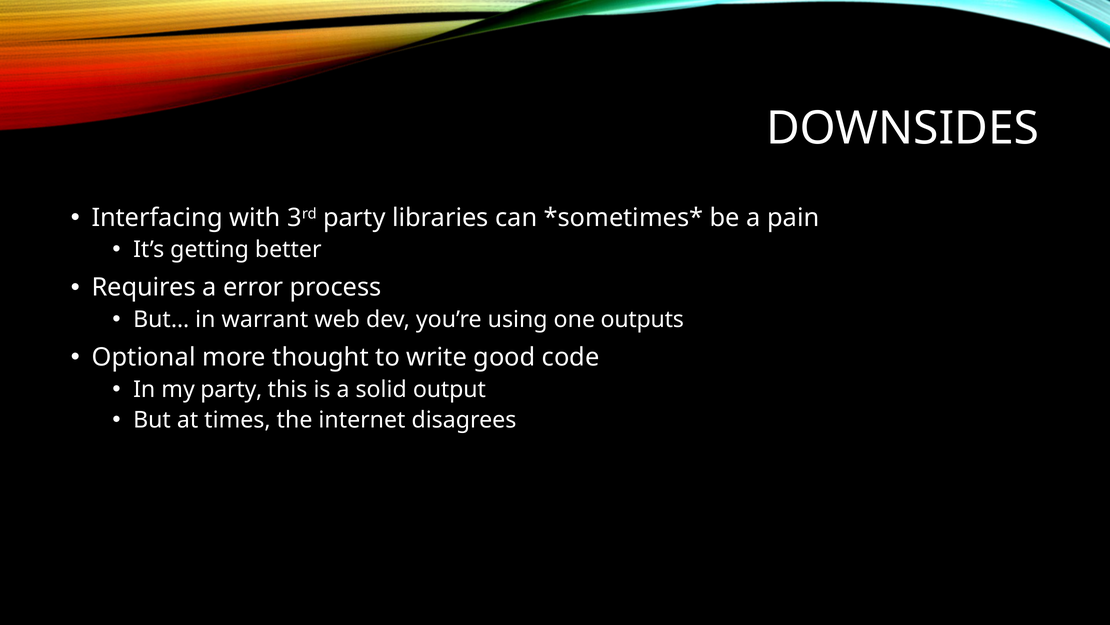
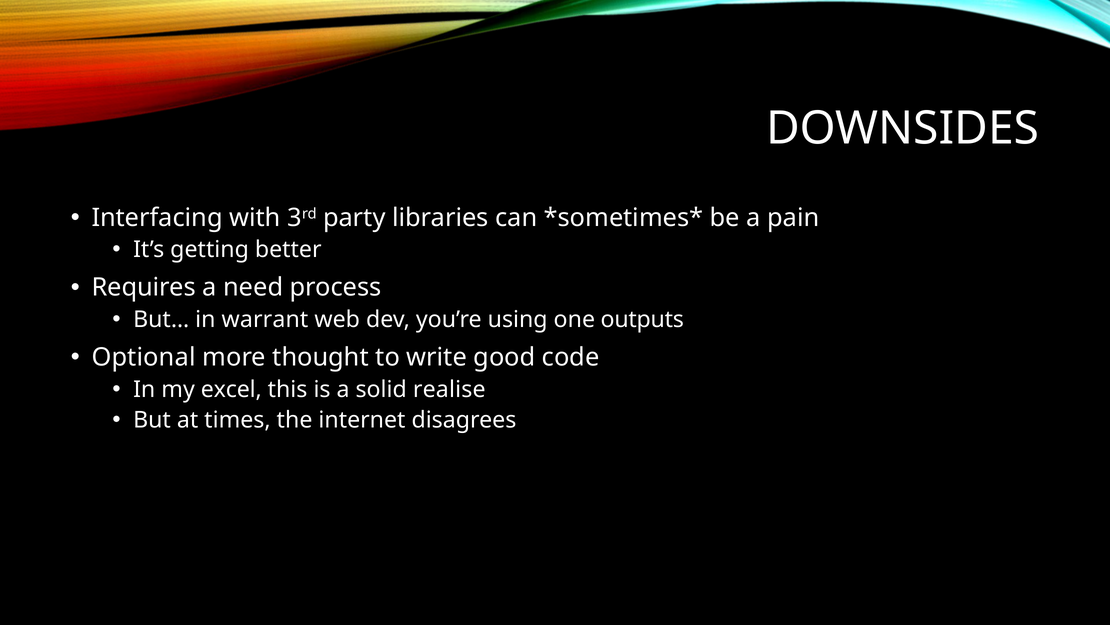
error: error -> need
my party: party -> excel
output: output -> realise
